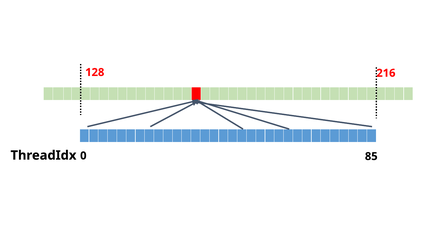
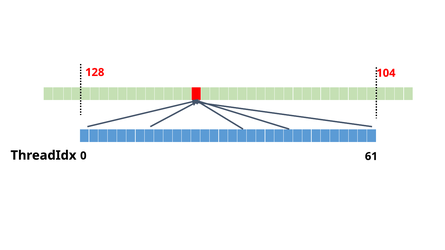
216: 216 -> 104
85: 85 -> 61
